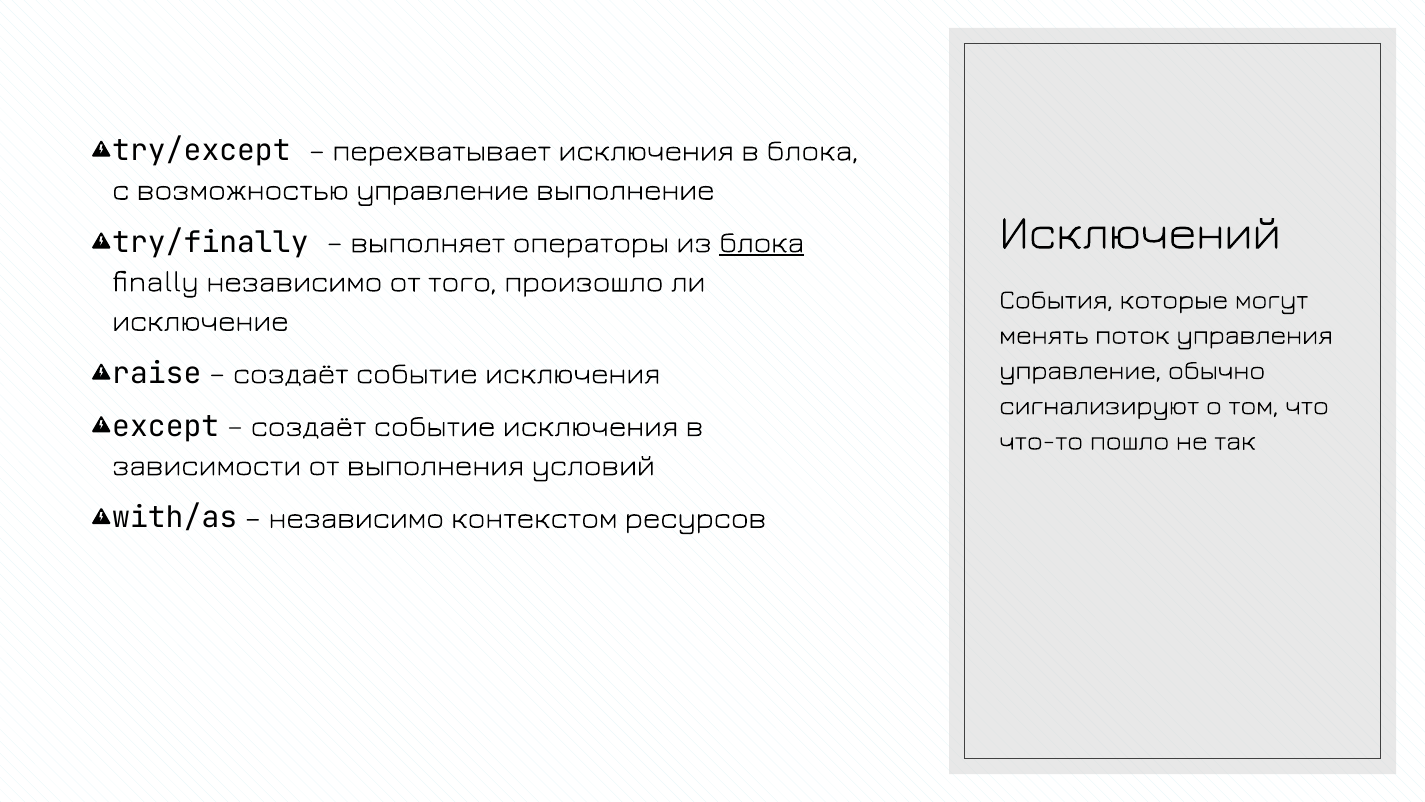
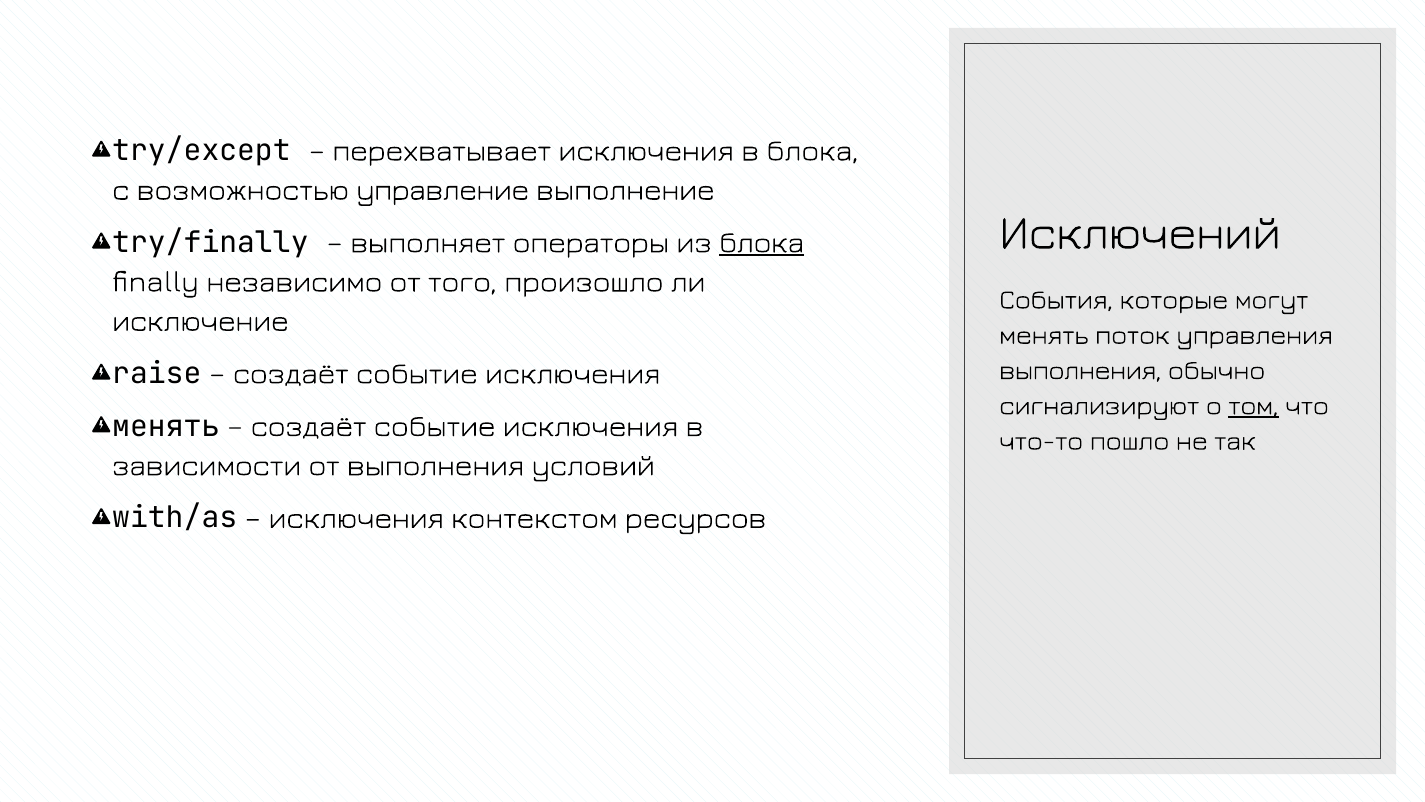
управление at (1080, 370): управление -> выполнения
том underline: none -> present
except at (166, 426): except -> менять
независимо at (356, 518): независимо -> исключения
